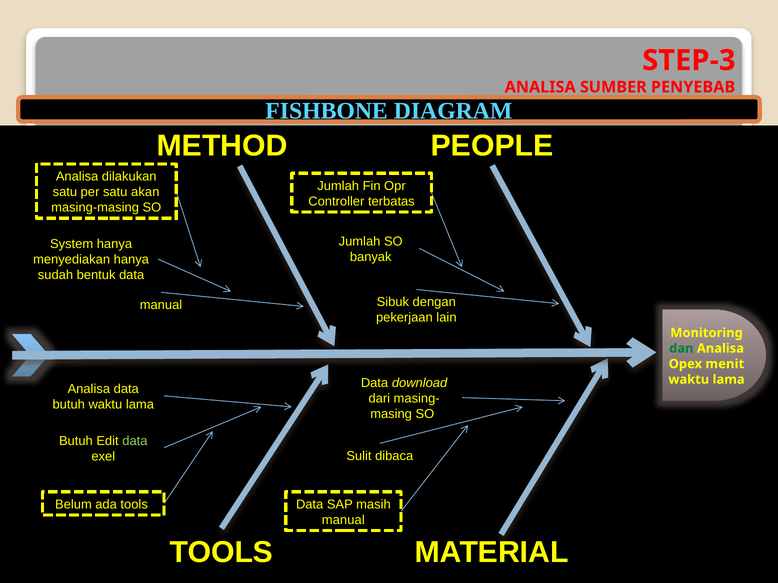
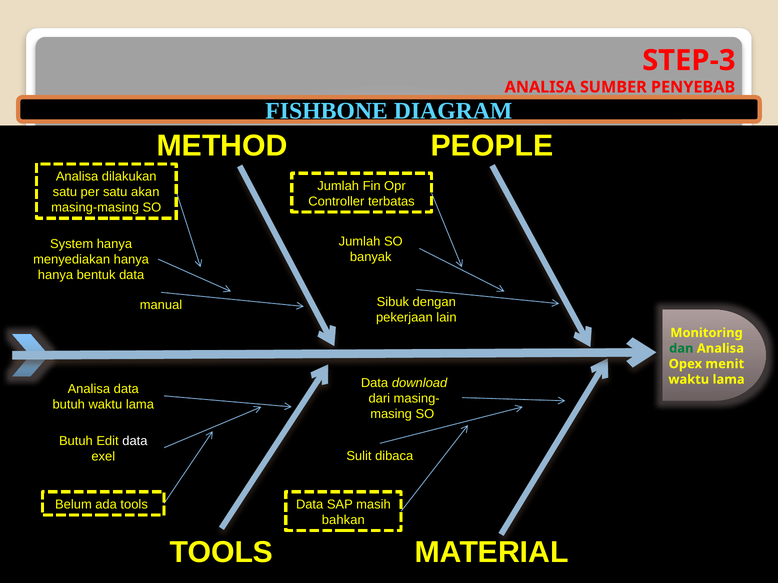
sudah at (55, 275): sudah -> hanya
data at (135, 441) colour: light green -> white
manual at (343, 520): manual -> bahkan
